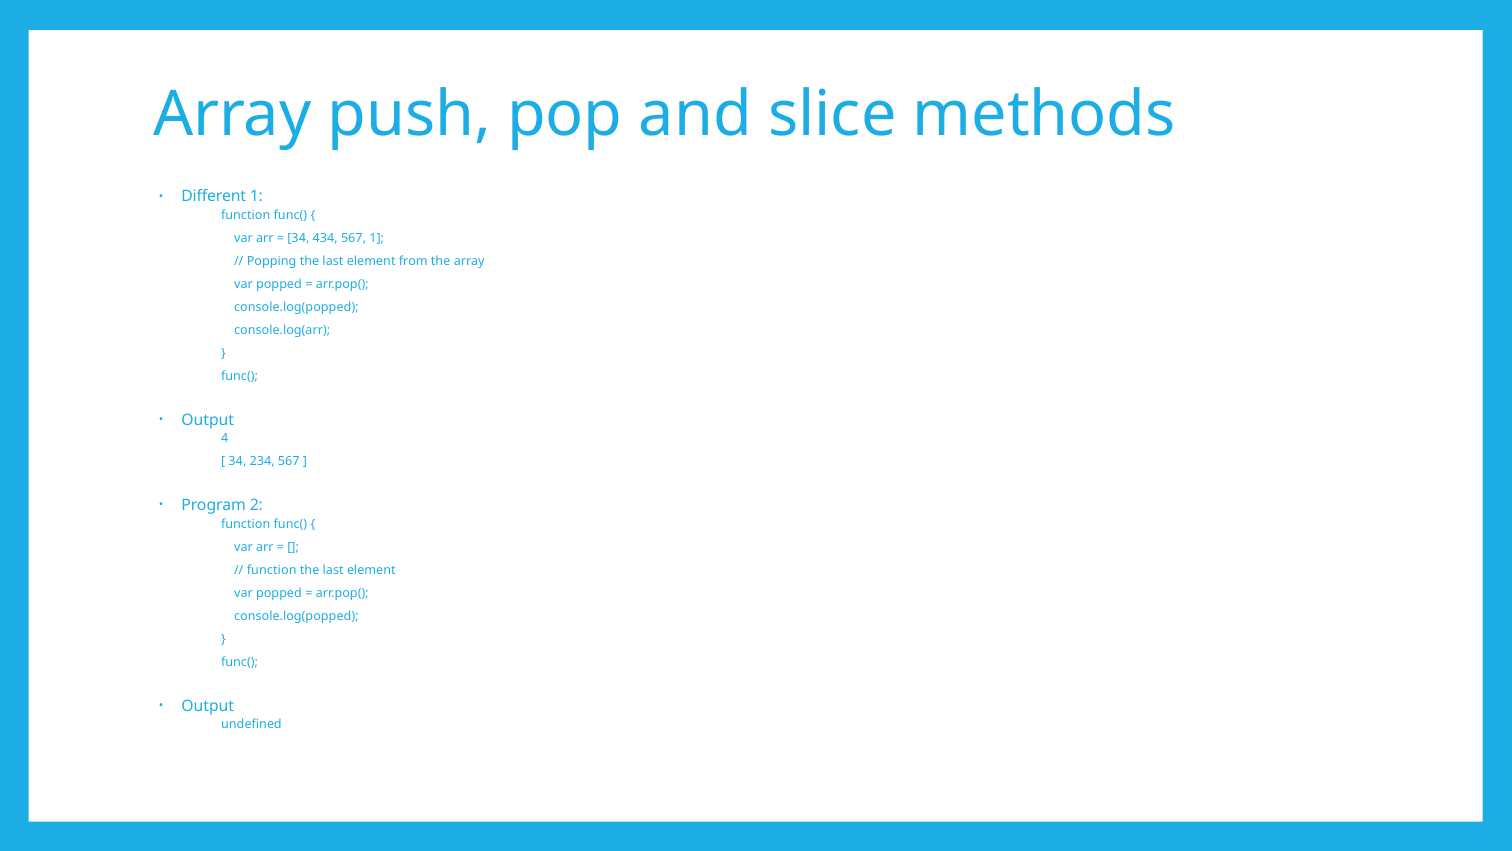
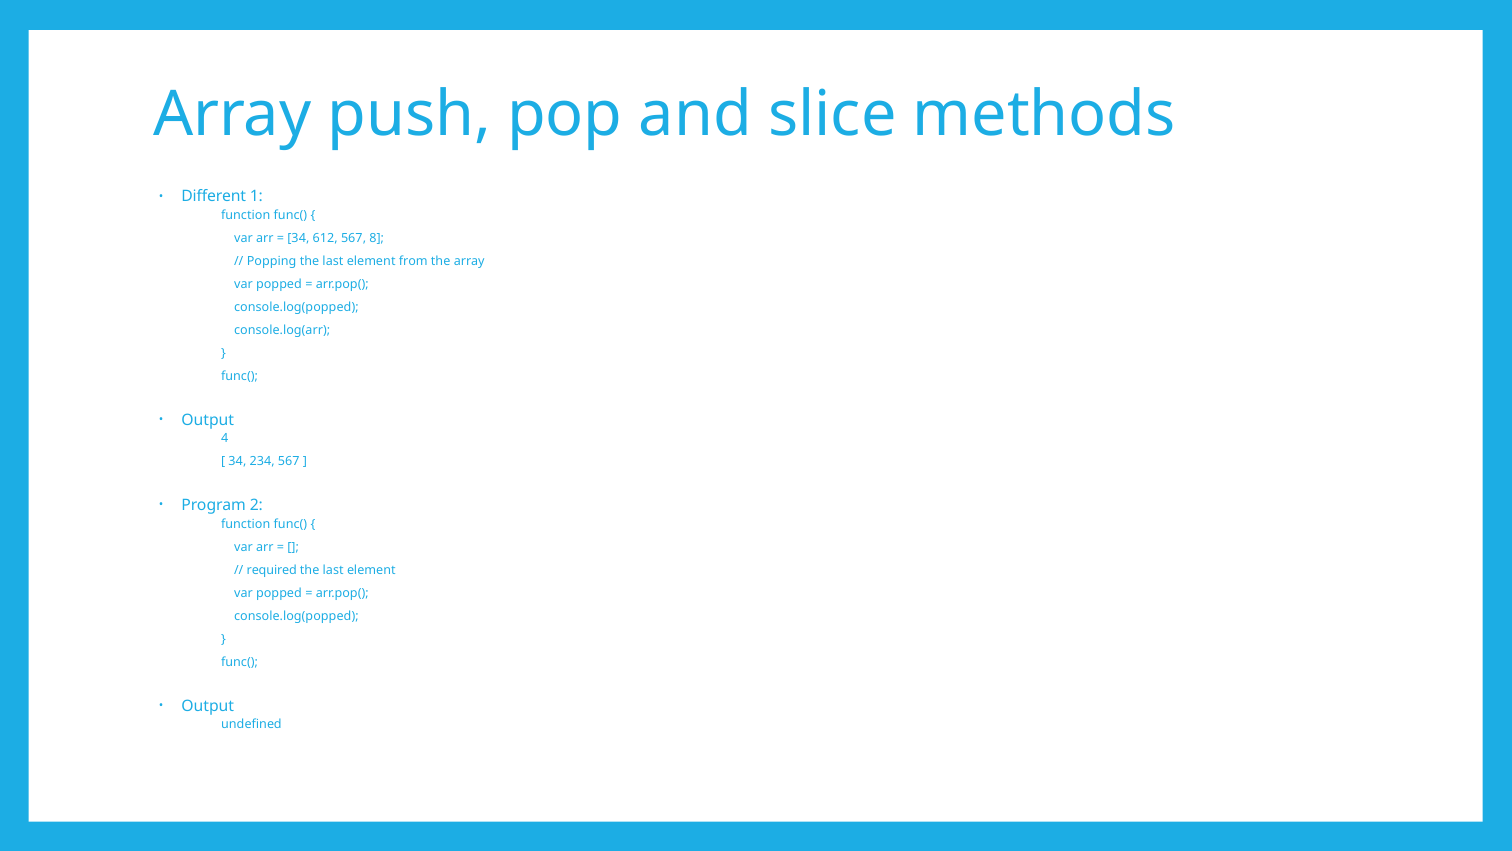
434: 434 -> 612
567 1: 1 -> 8
function at (272, 570): function -> required
